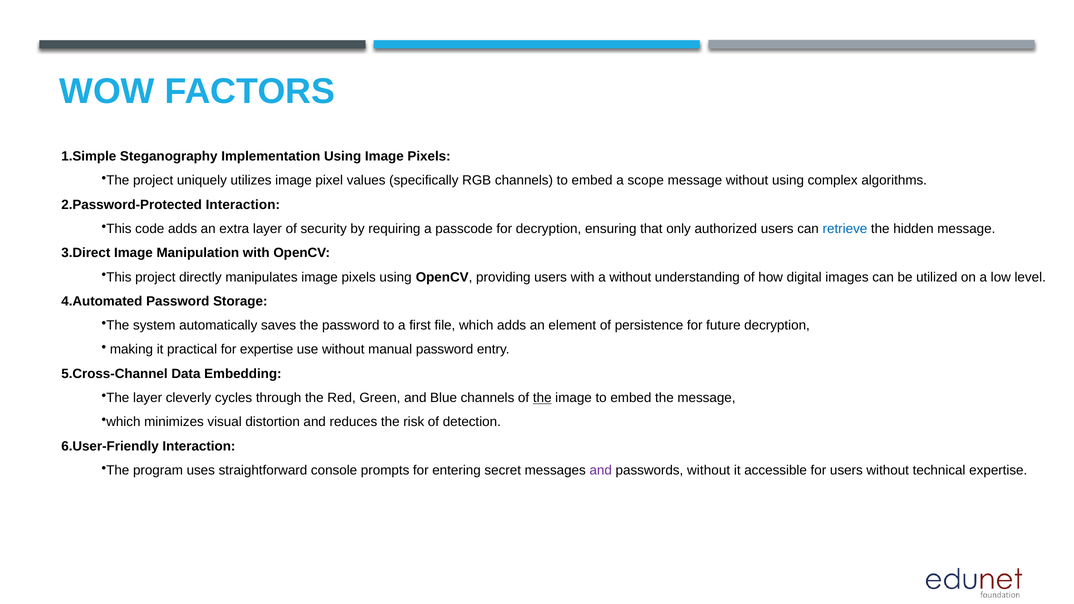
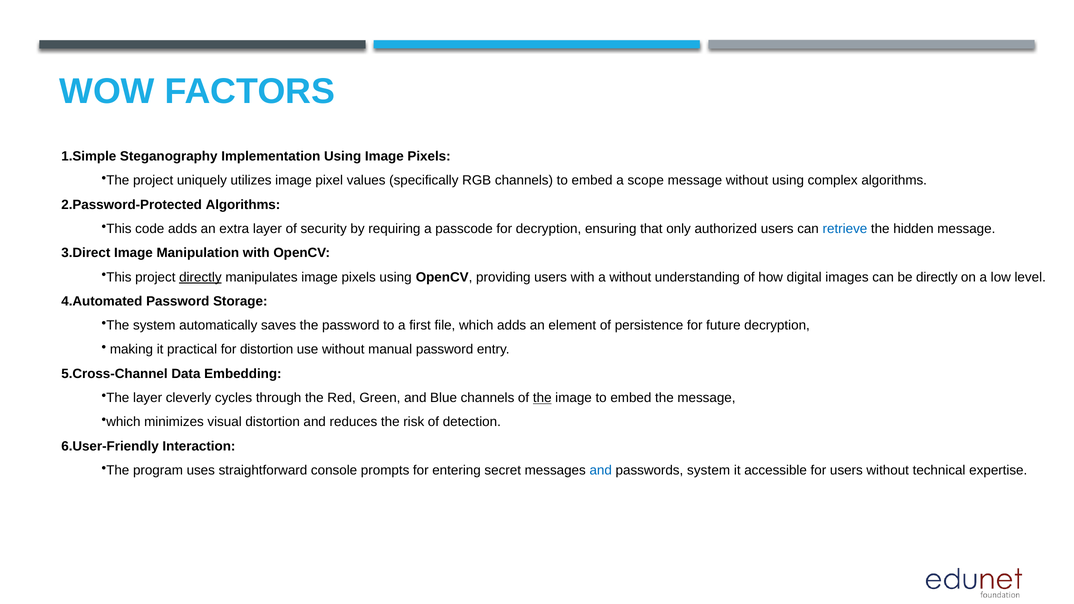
Interaction at (243, 205): Interaction -> Algorithms
directly at (200, 277) underline: none -> present
be utilized: utilized -> directly
for expertise: expertise -> distortion
and at (601, 470) colour: purple -> blue
passwords without: without -> system
